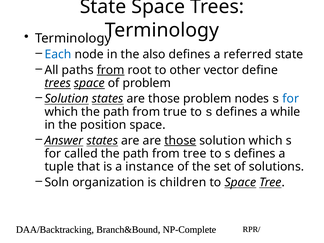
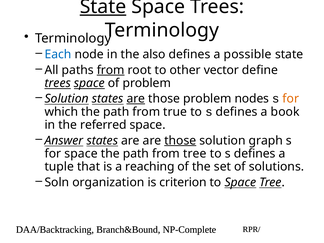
State at (103, 7) underline: none -> present
referred: referred -> possible
are at (136, 99) underline: none -> present
for at (291, 99) colour: blue -> orange
while: while -> book
position: position -> referred
solution which: which -> graph
for called: called -> space
instance: instance -> reaching
children: children -> criterion
